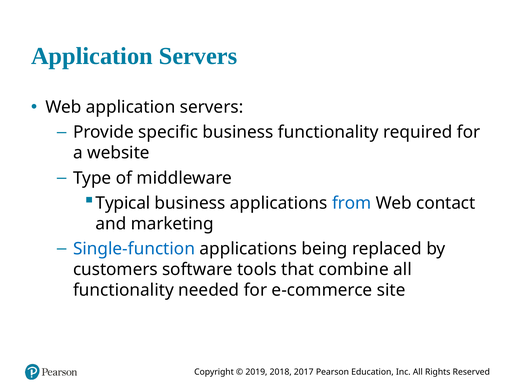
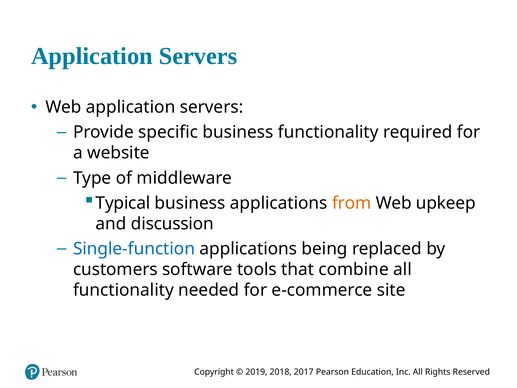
from colour: blue -> orange
contact: contact -> upkeep
marketing: marketing -> discussion
